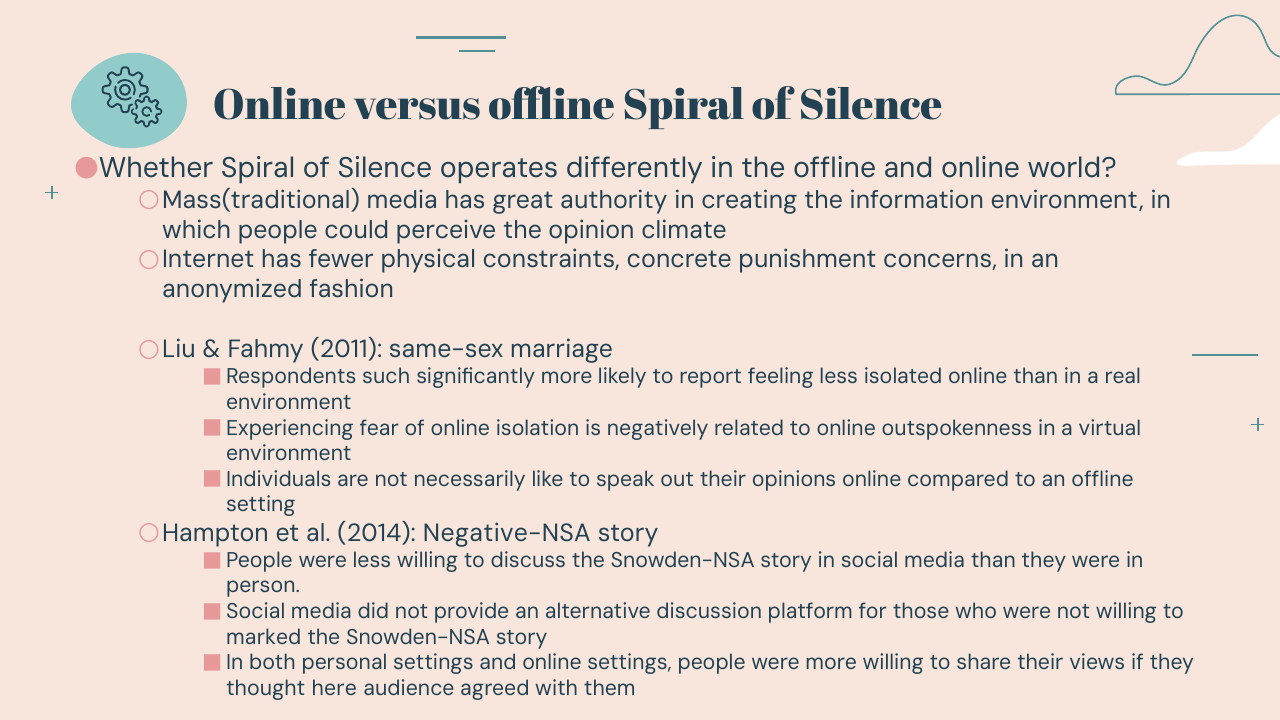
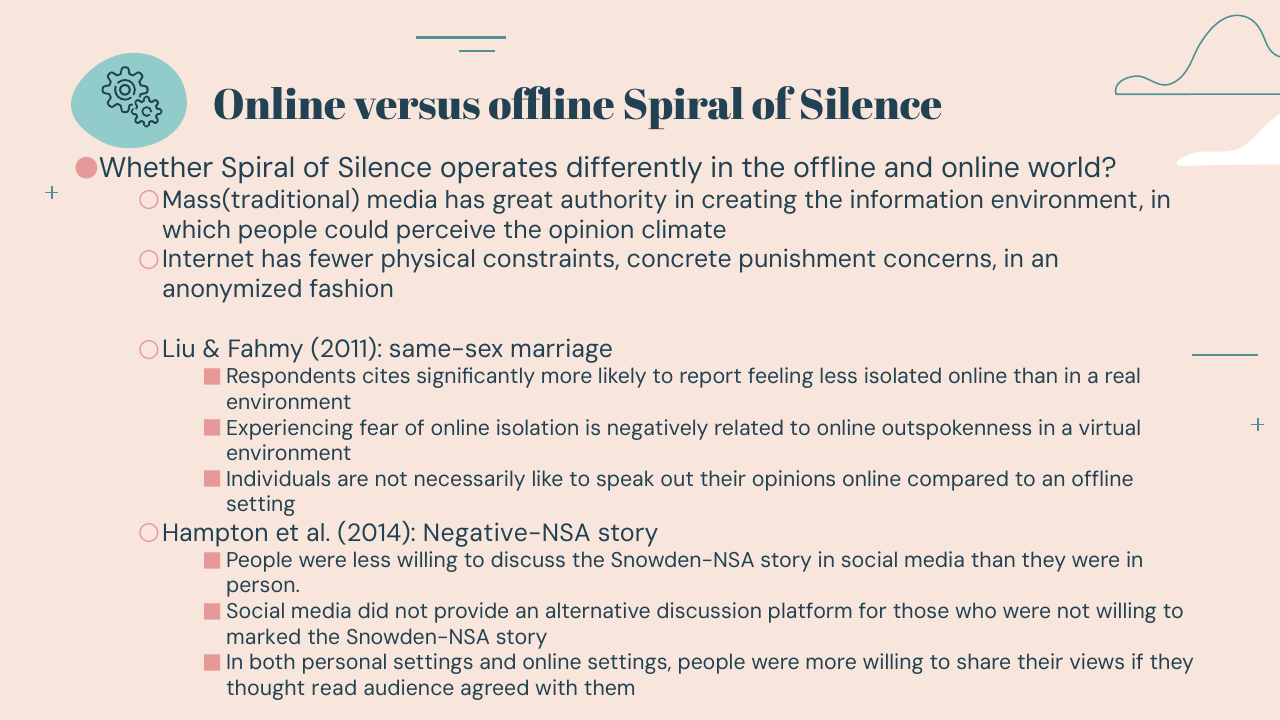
such: such -> cites
here: here -> read
